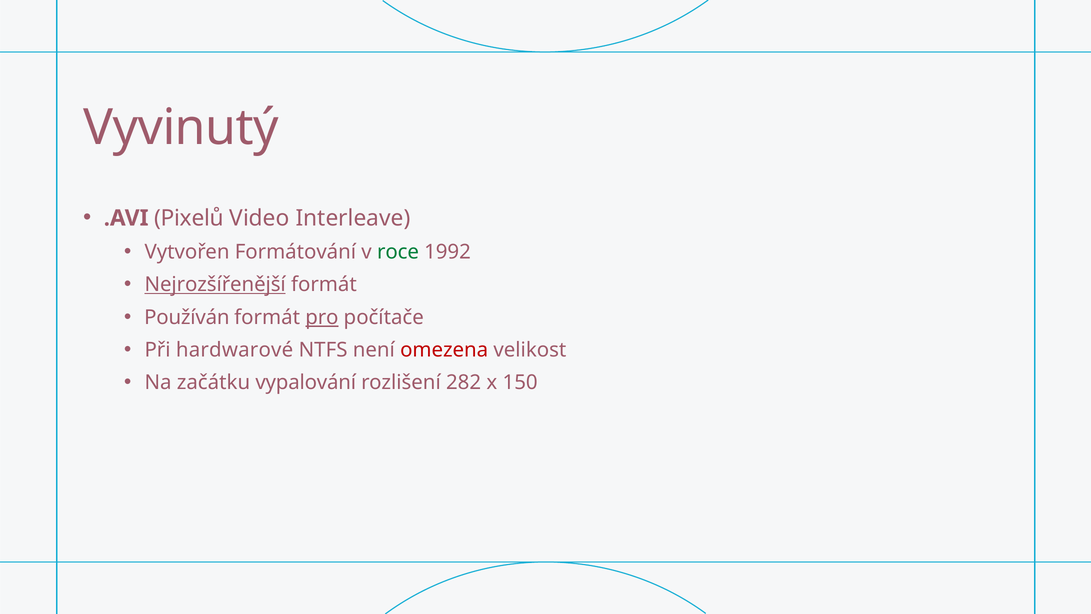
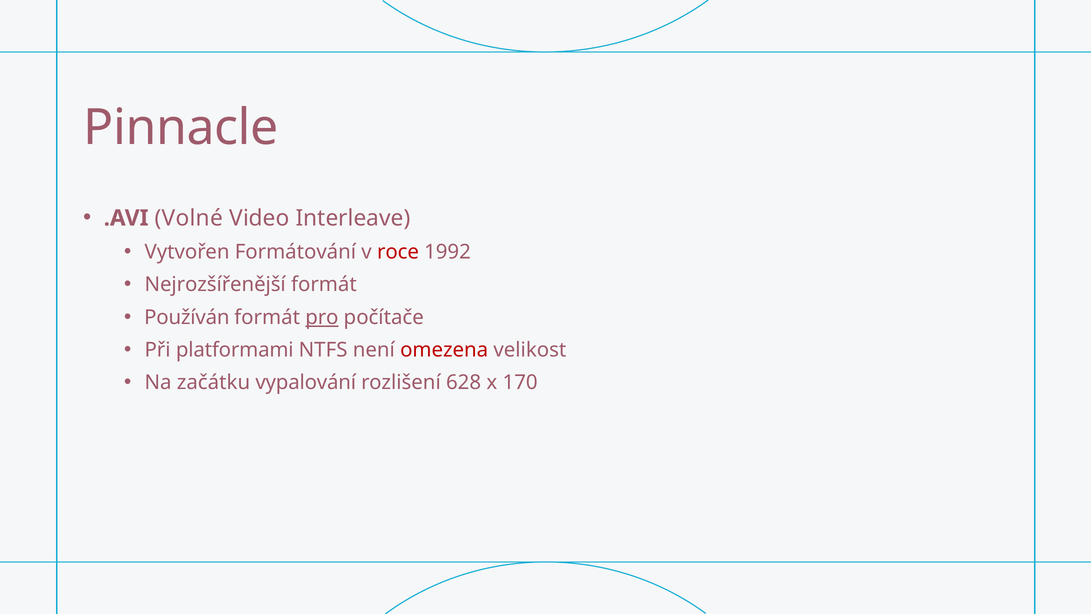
Vyvinutý: Vyvinutý -> Pinnacle
Pixelů: Pixelů -> Volné
roce colour: green -> red
Nejrozšířenější underline: present -> none
hardwarové: hardwarové -> platformami
282: 282 -> 628
150: 150 -> 170
